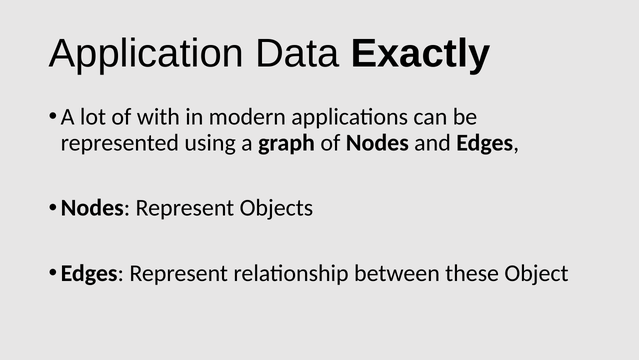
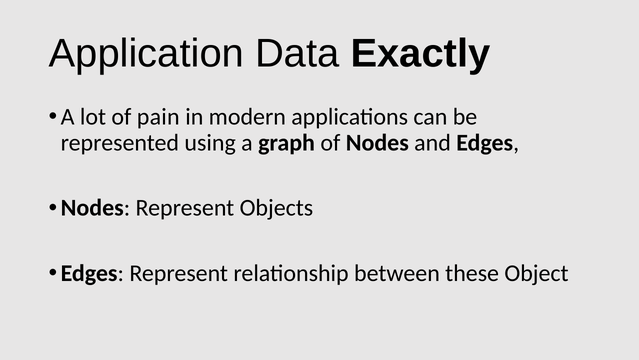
with: with -> pain
